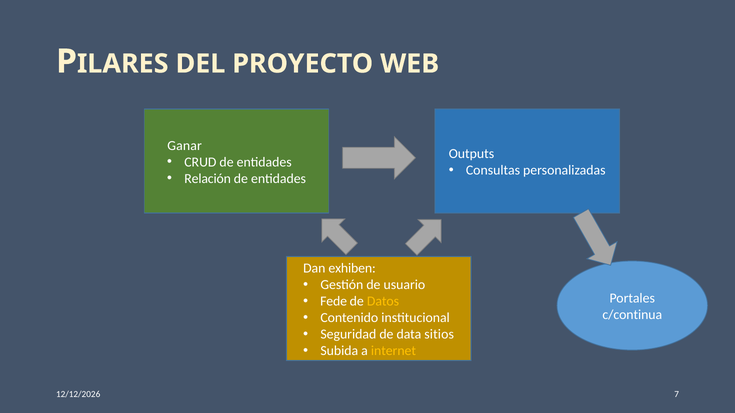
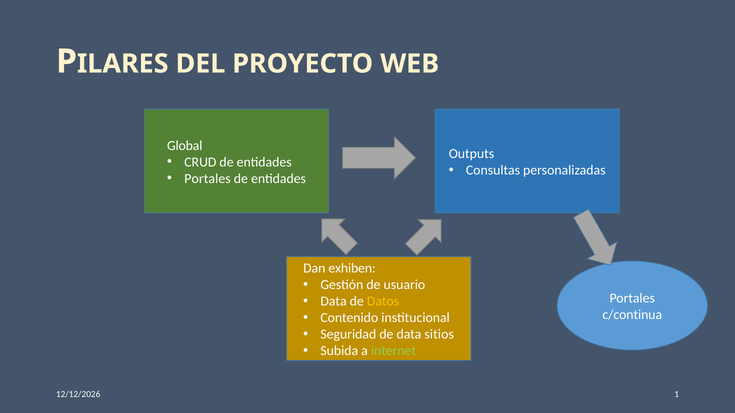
Ganar: Ganar -> Global
Relación at (208, 179): Relación -> Portales
Fede at (334, 302): Fede -> Data
internet colour: yellow -> light green
7: 7 -> 1
